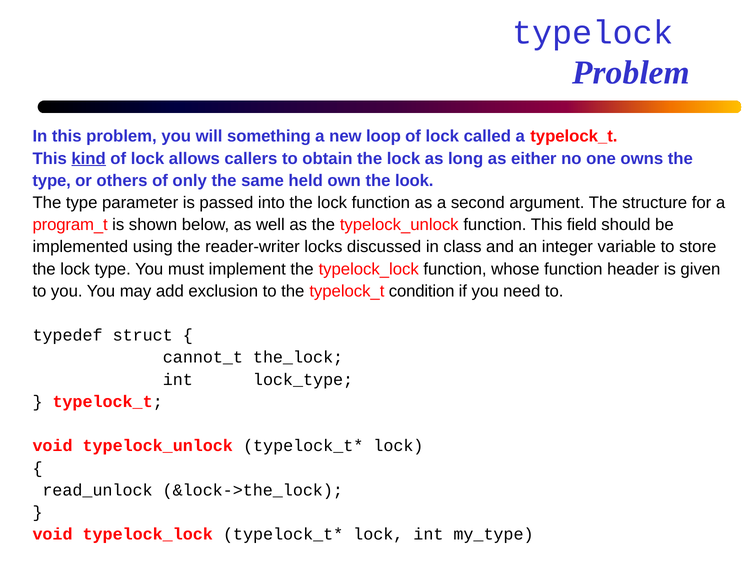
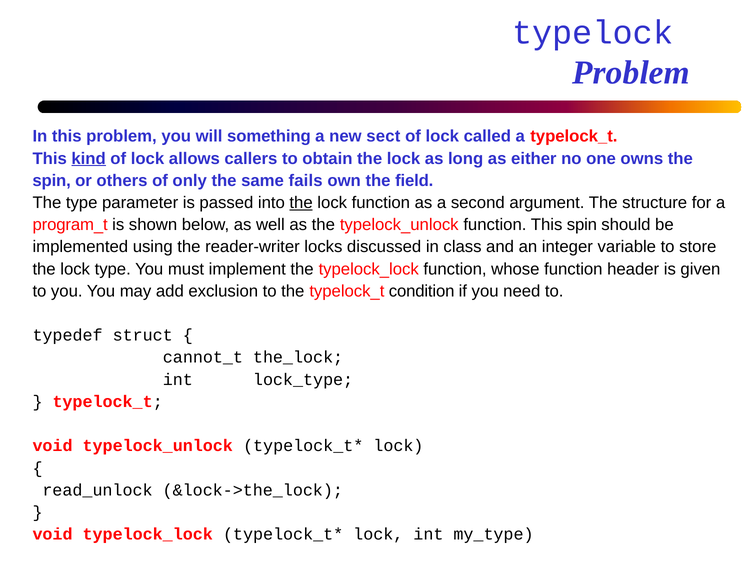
loop: loop -> sect
type at (52, 180): type -> spin
held: held -> fails
look: look -> field
the at (301, 203) underline: none -> present
This field: field -> spin
